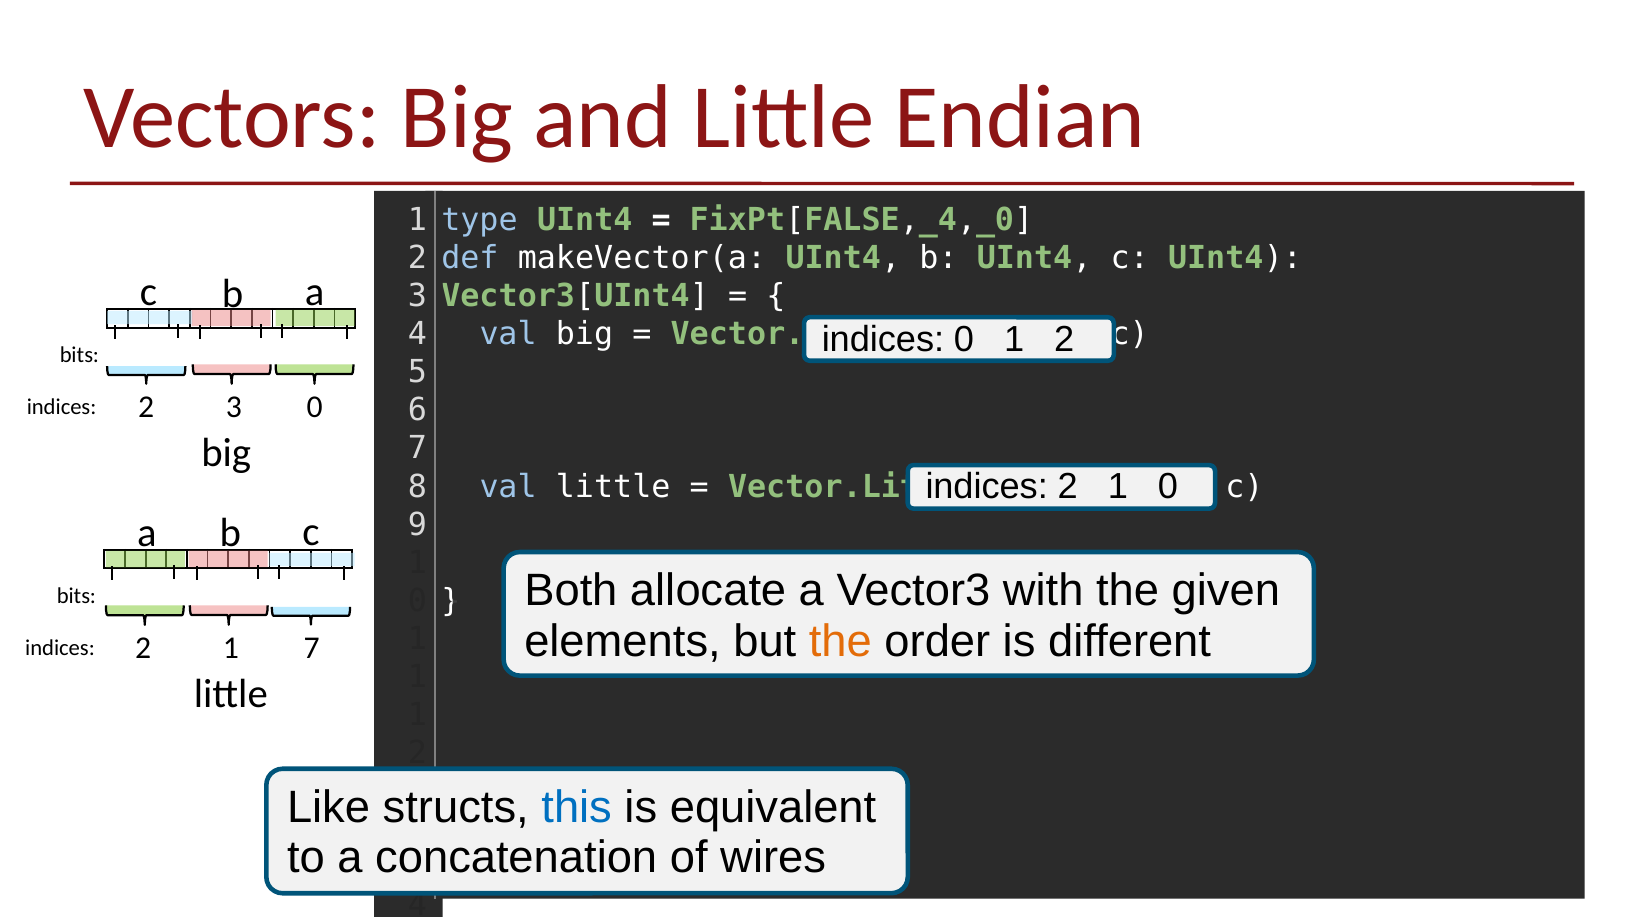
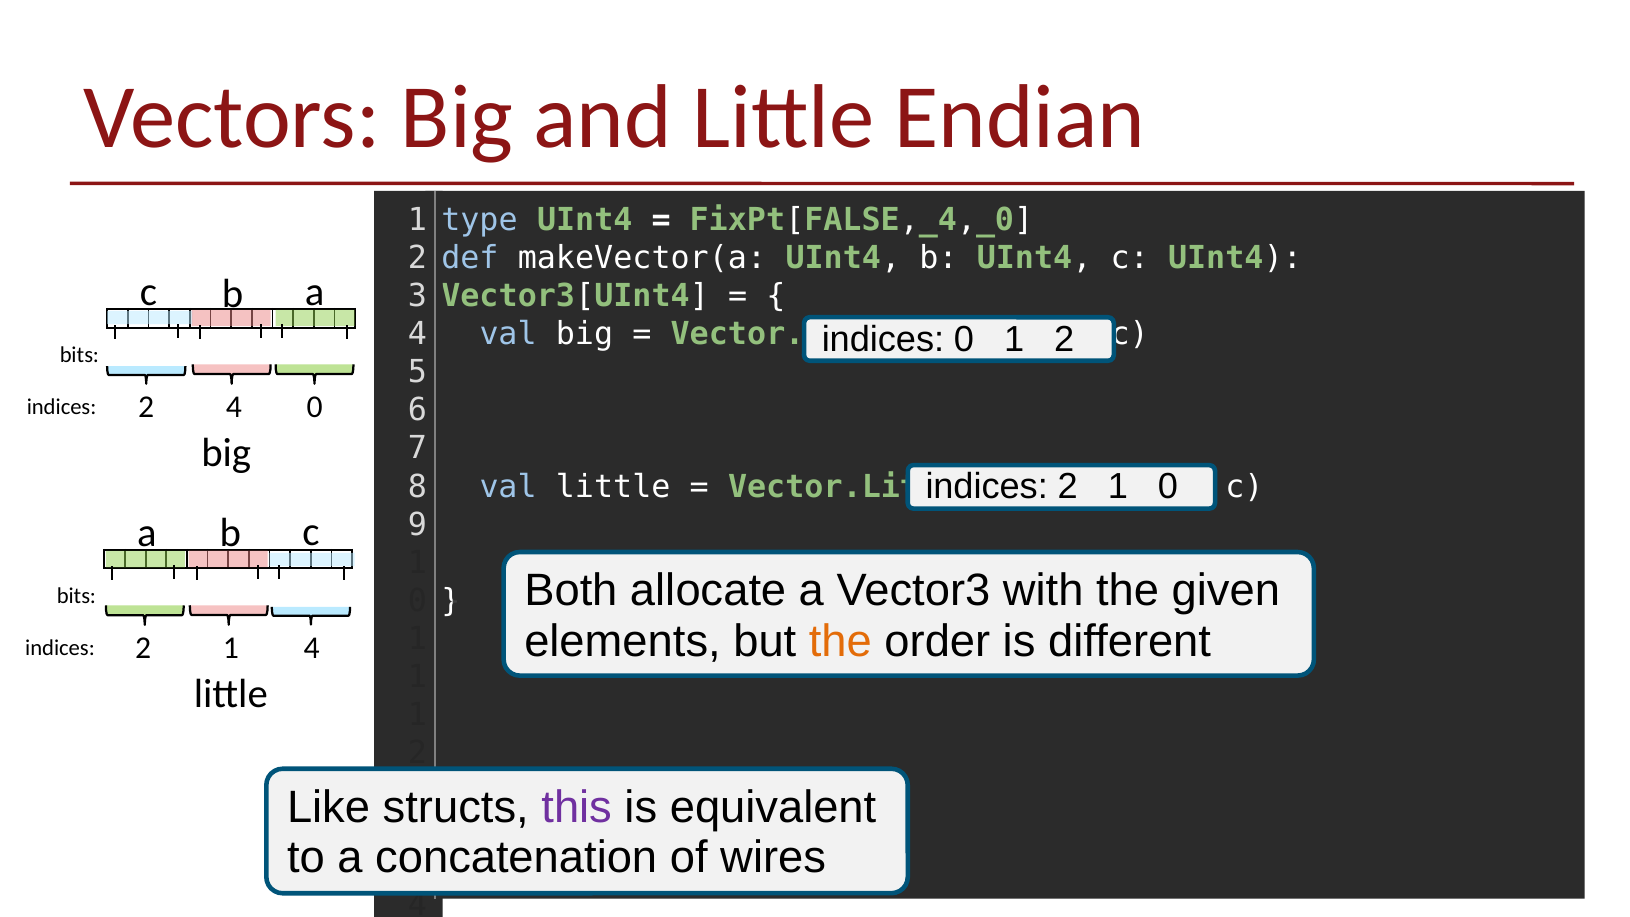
3 at (234, 407): 3 -> 4
2 1 7: 7 -> 4
this colour: blue -> purple
